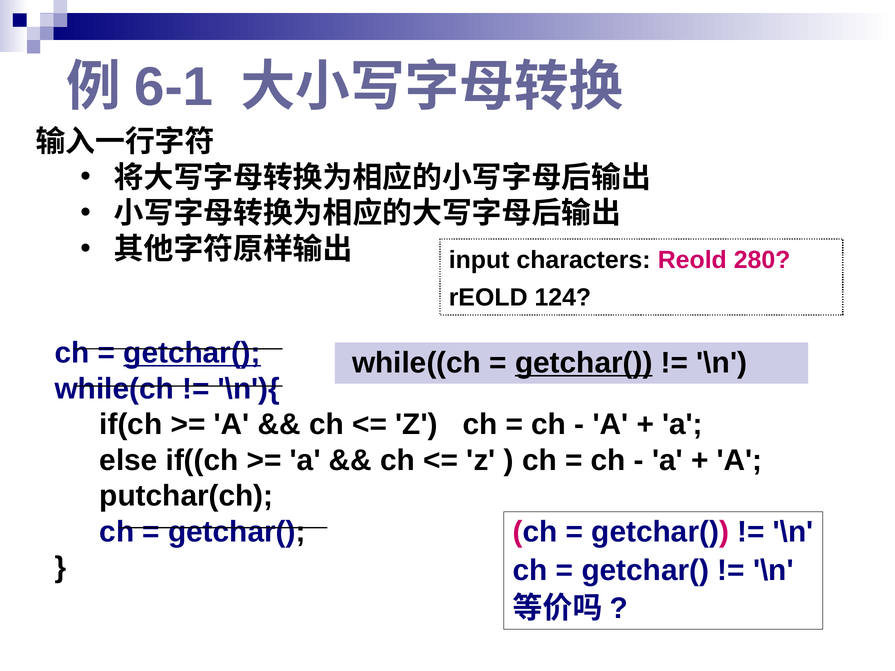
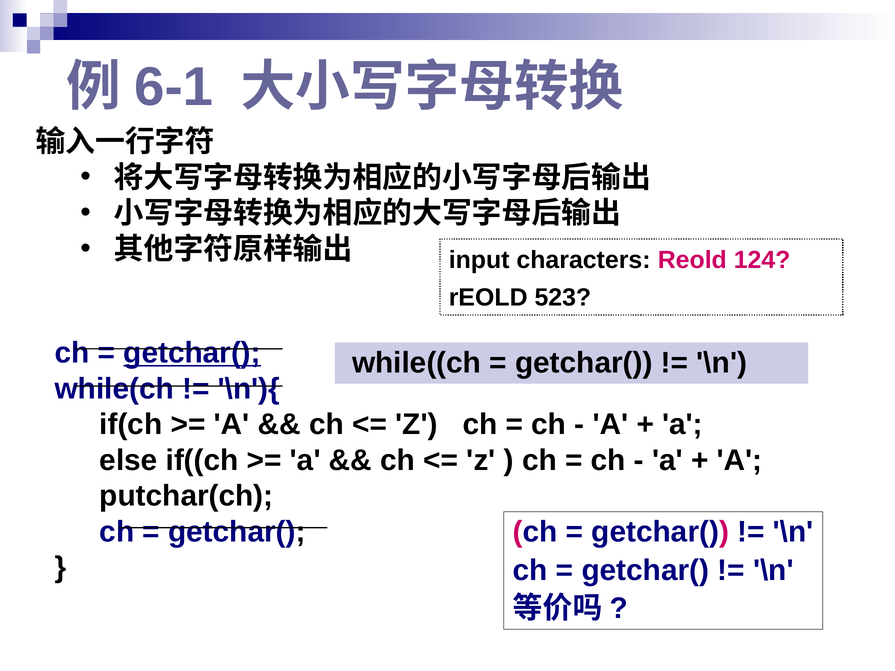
280: 280 -> 124
124: 124 -> 523
getchar( at (584, 363) underline: present -> none
